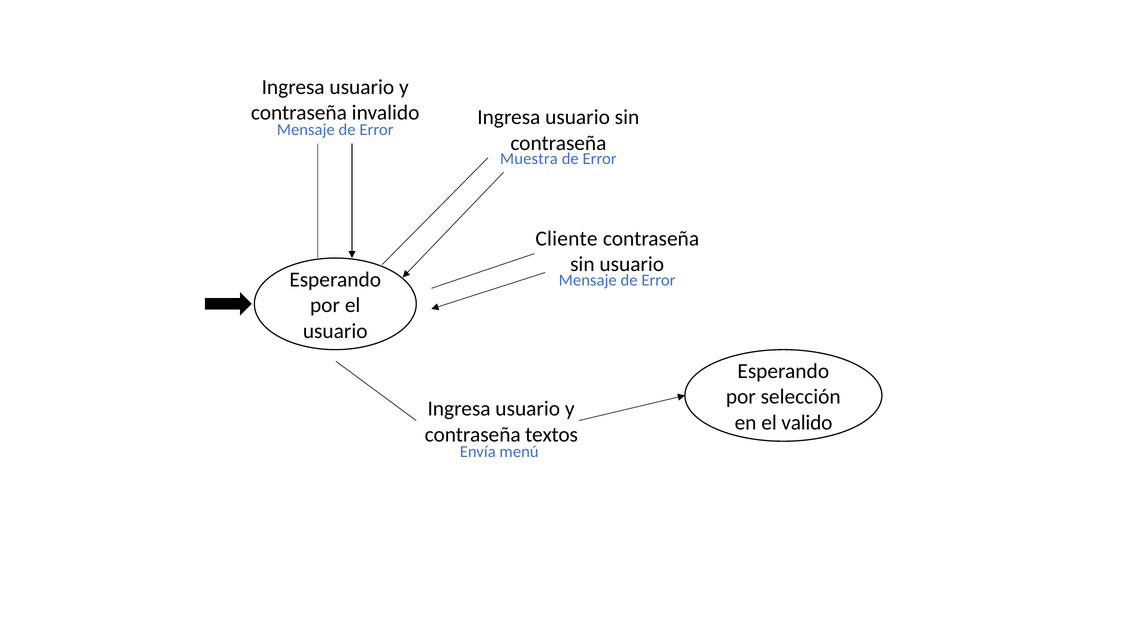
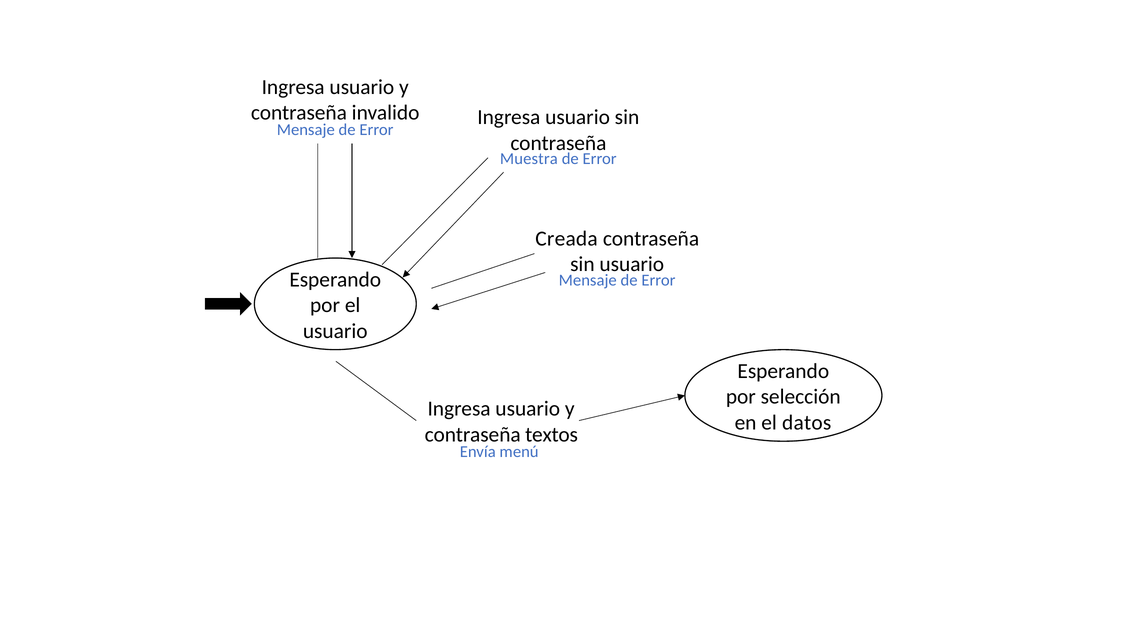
Cliente: Cliente -> Creada
valido: valido -> datos
